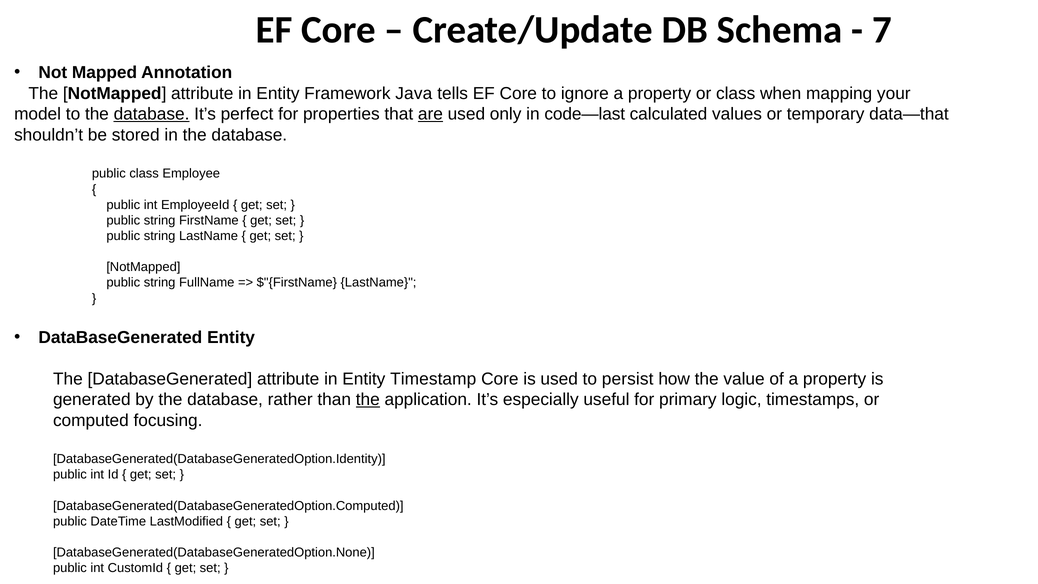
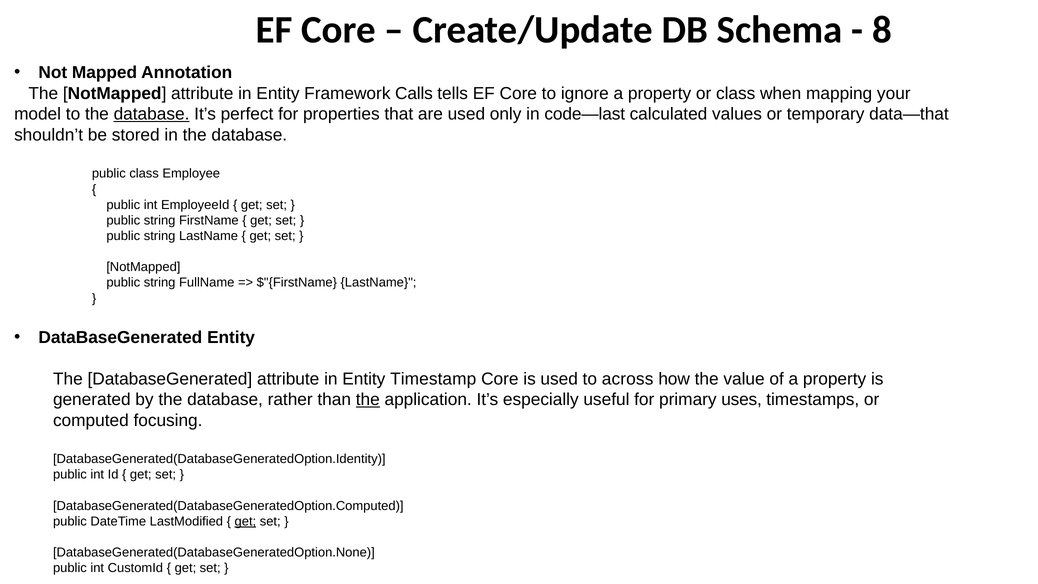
7: 7 -> 8
Java: Java -> Calls
are underline: present -> none
persist: persist -> across
logic: logic -> uses
get at (245, 521) underline: none -> present
